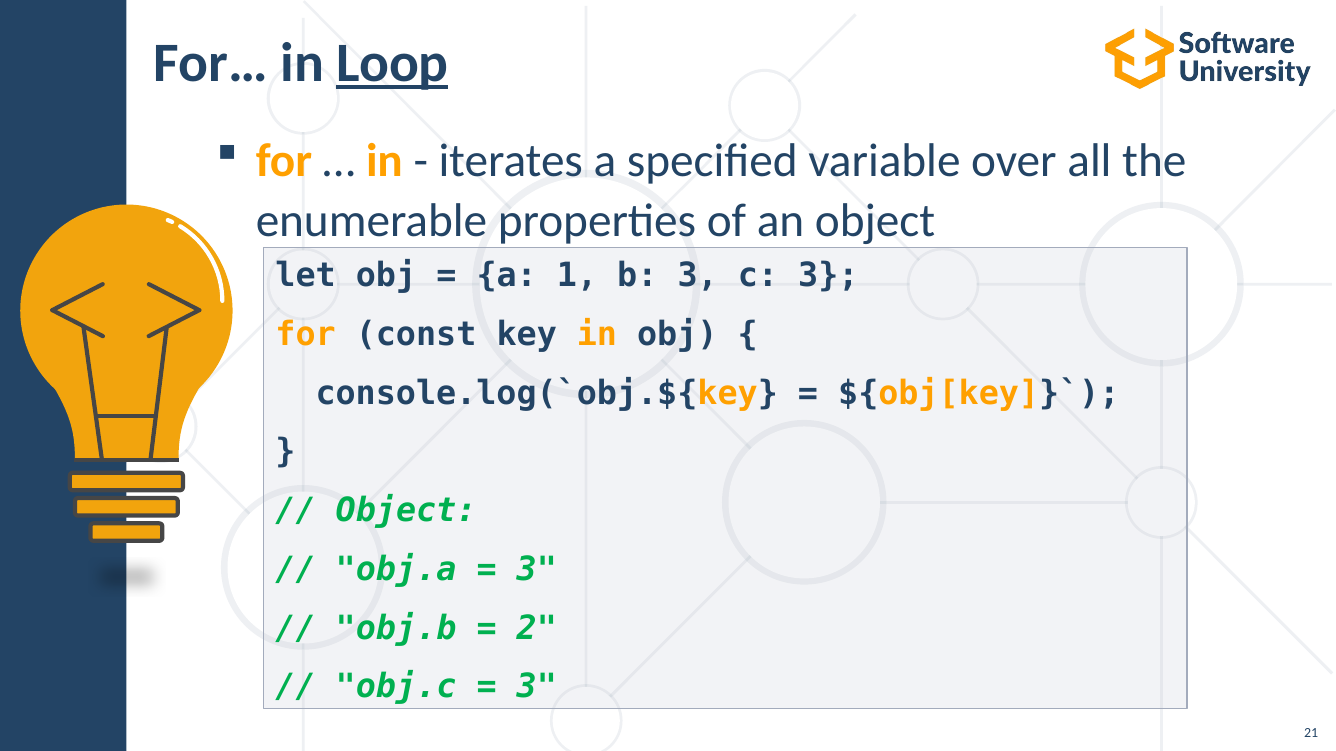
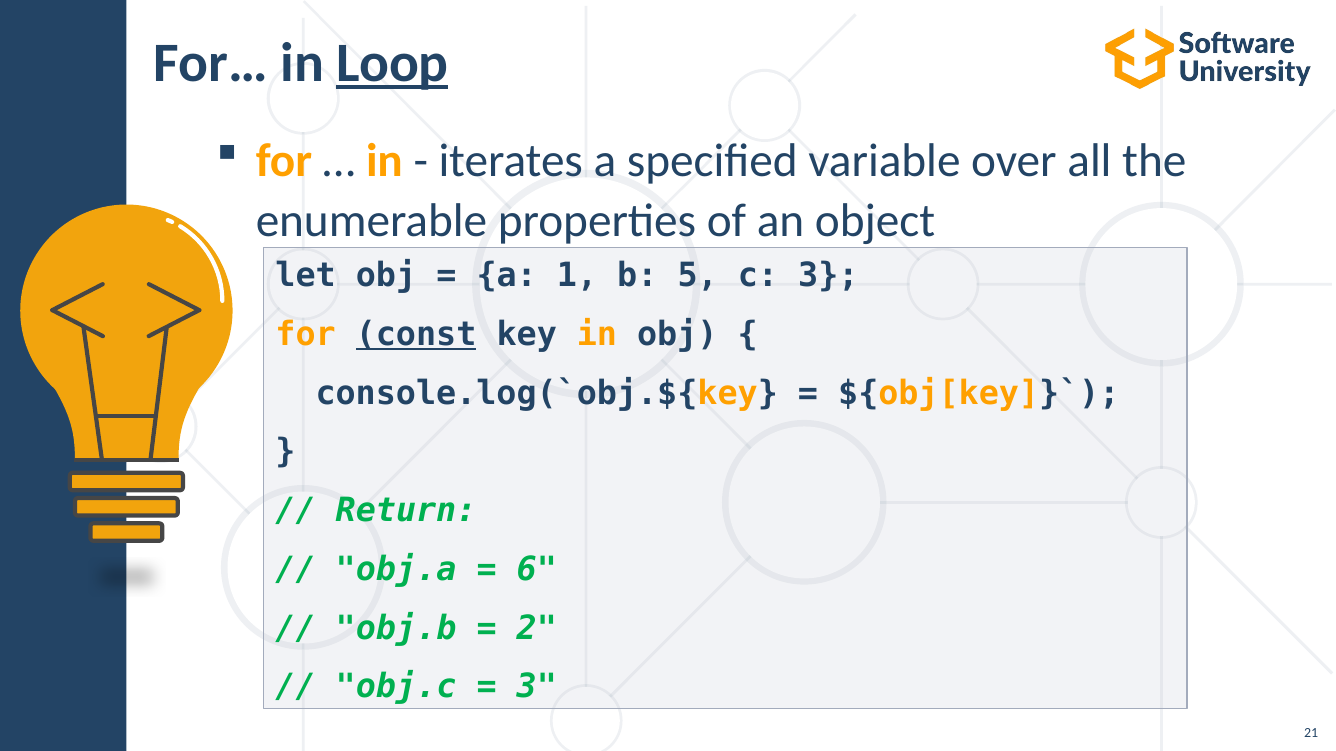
b 3: 3 -> 5
const underline: none -> present
Object at (406, 511): Object -> Return
3 at (537, 570): 3 -> 6
